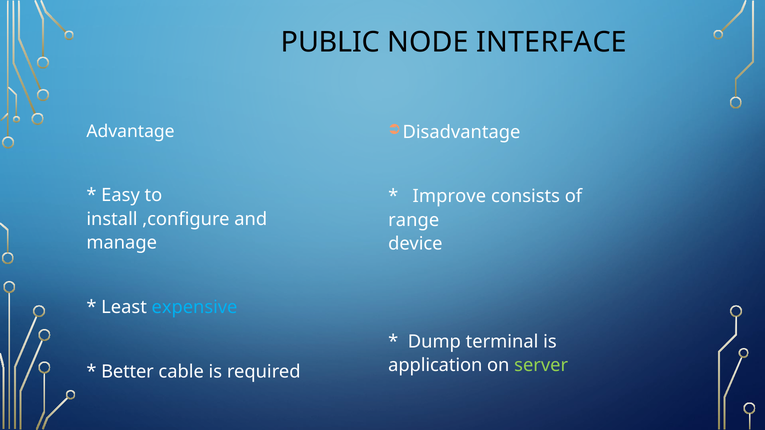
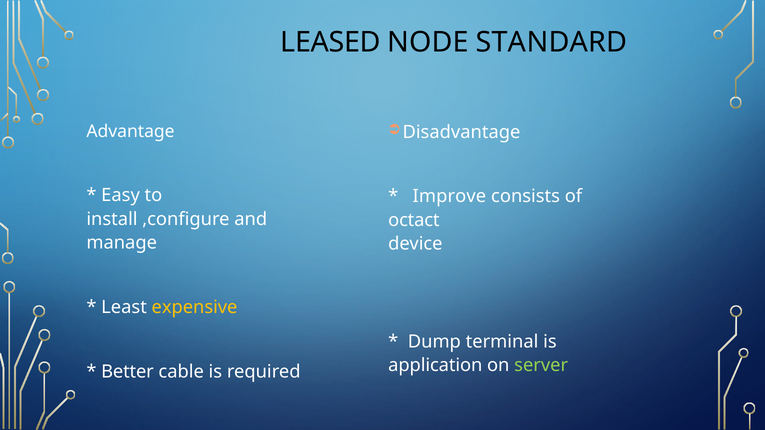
PUBLIC: PUBLIC -> LEASED
INTERFACE: INTERFACE -> STANDARD
range: range -> octact
expensive colour: light blue -> yellow
